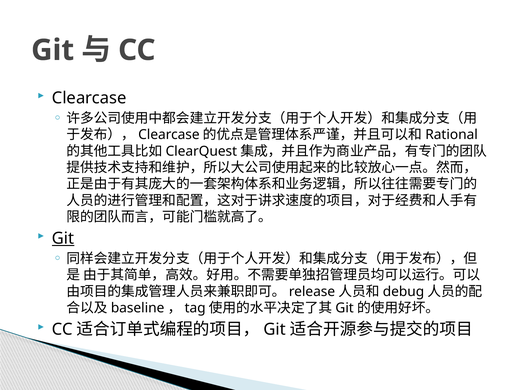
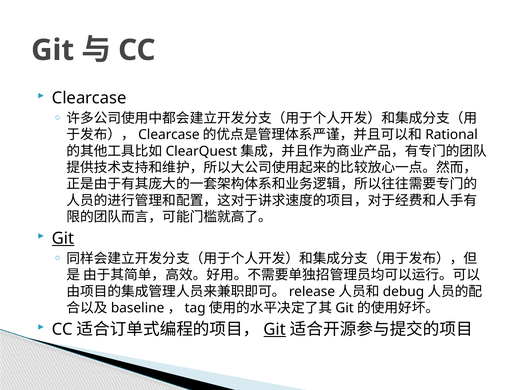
Git at (275, 329) underline: none -> present
